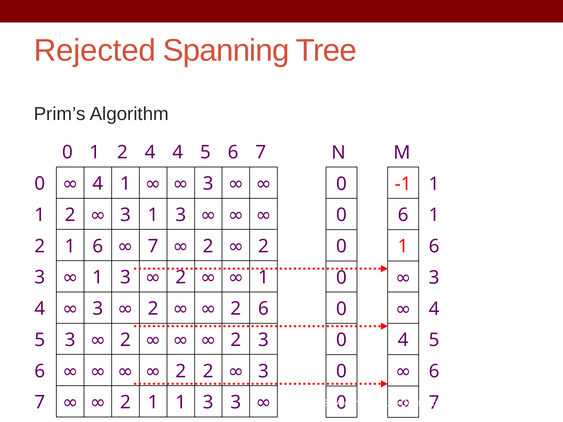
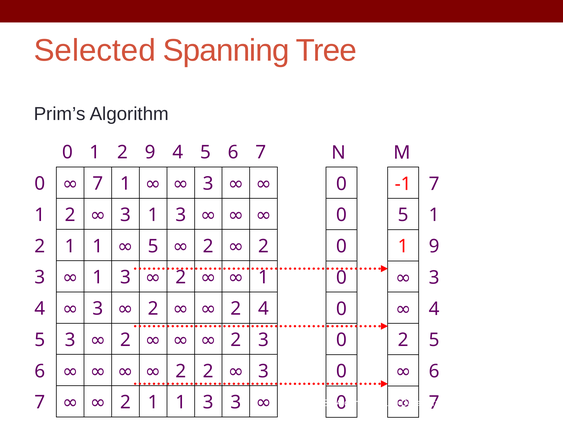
Rejected: Rejected -> Selected
2 4: 4 -> 9
4 at (98, 184): 4 -> 7
-1 1: 1 -> 7
0 6: 6 -> 5
6 at (98, 246): 6 -> 1
7 at (153, 246): 7 -> 5
0 1 6: 6 -> 9
2 6: 6 -> 4
0 4: 4 -> 2
